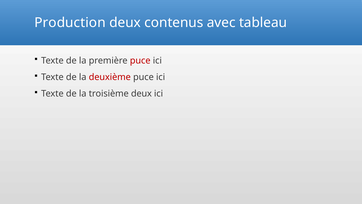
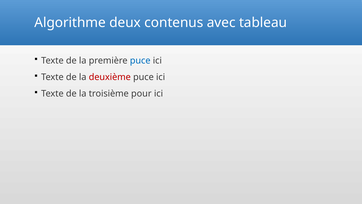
Production: Production -> Algorithme
puce at (140, 60) colour: red -> blue
troisième deux: deux -> pour
